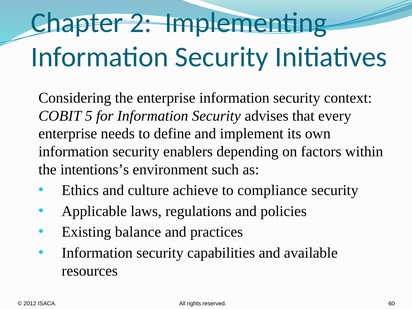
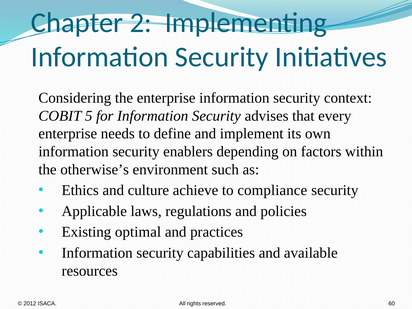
intentions’s: intentions’s -> otherwise’s
balance: balance -> optimal
